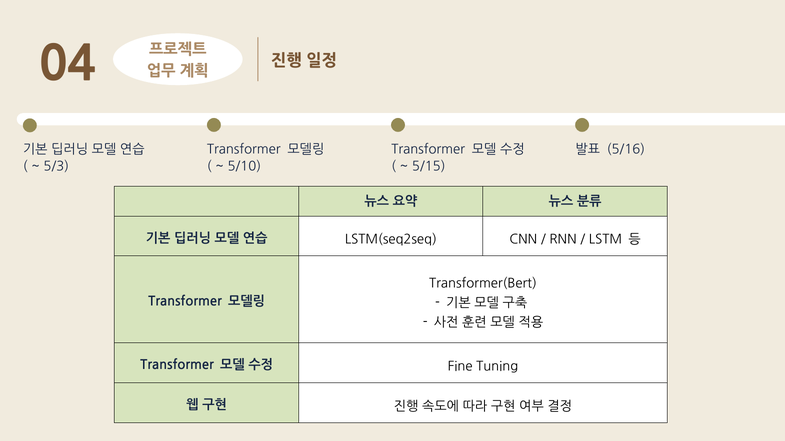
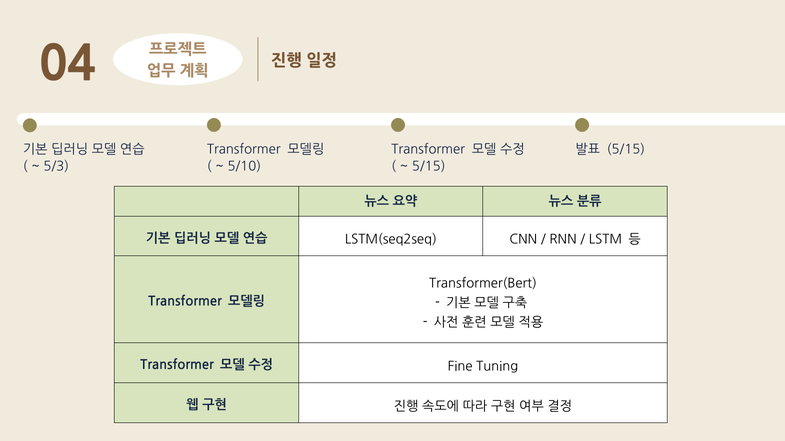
5/16 at (626, 149): 5/16 -> 5/15
